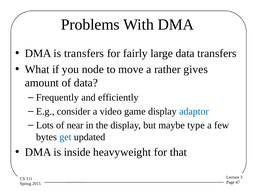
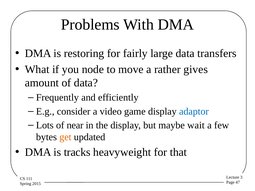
is transfers: transfers -> restoring
type: type -> wait
get colour: blue -> orange
inside: inside -> tracks
